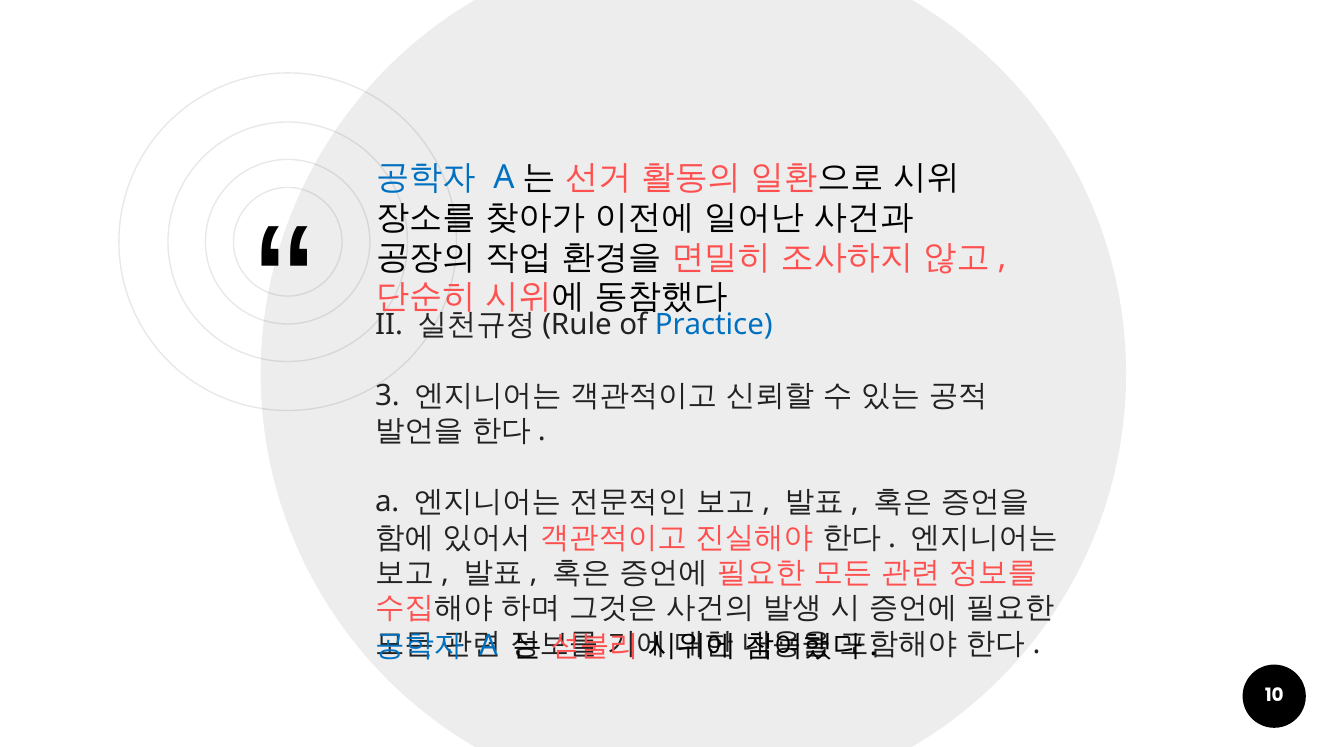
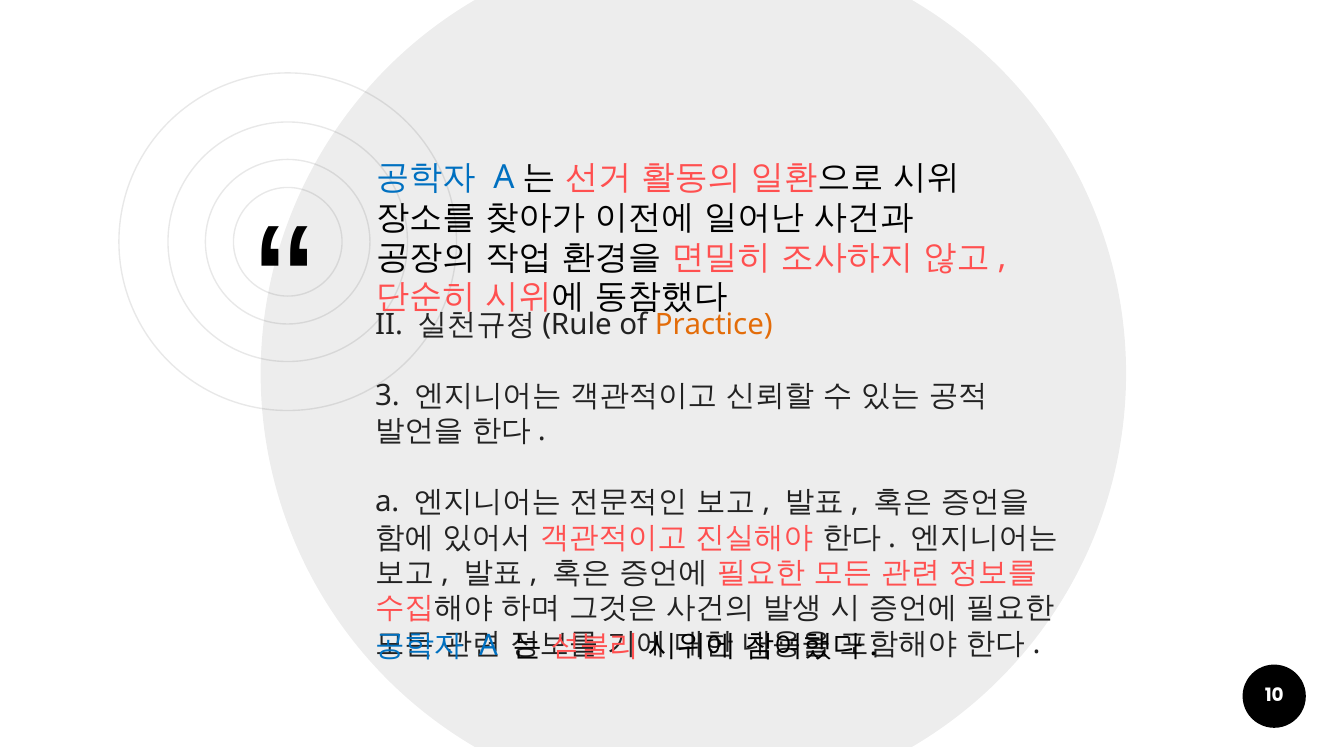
Practice colour: blue -> orange
